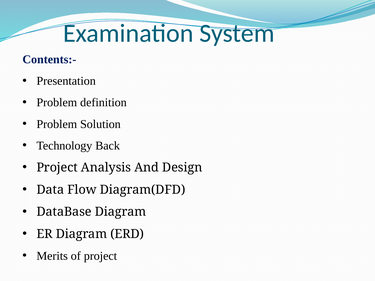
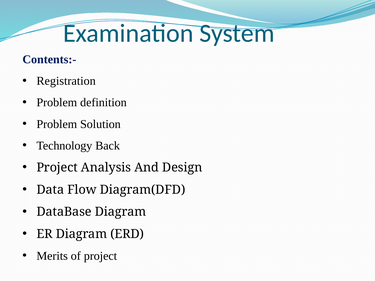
Presentation: Presentation -> Registration
